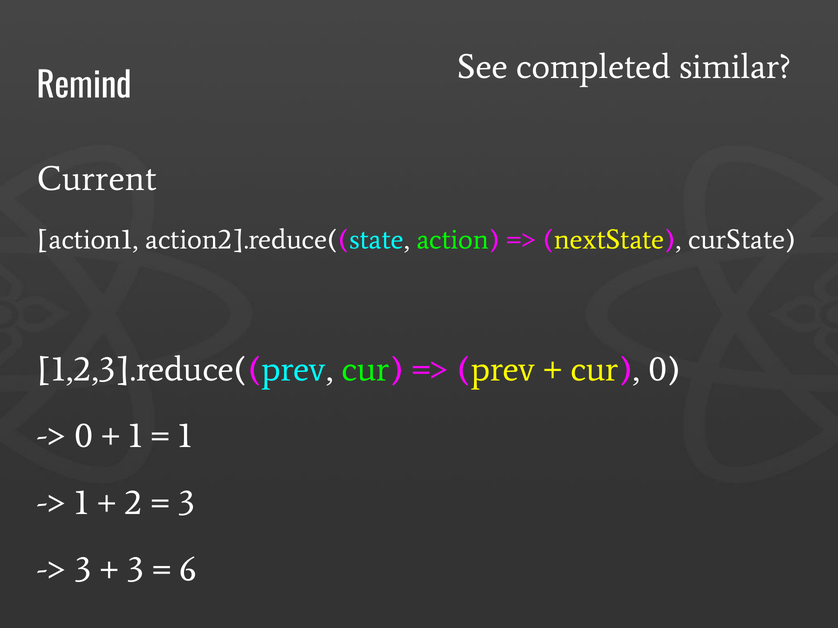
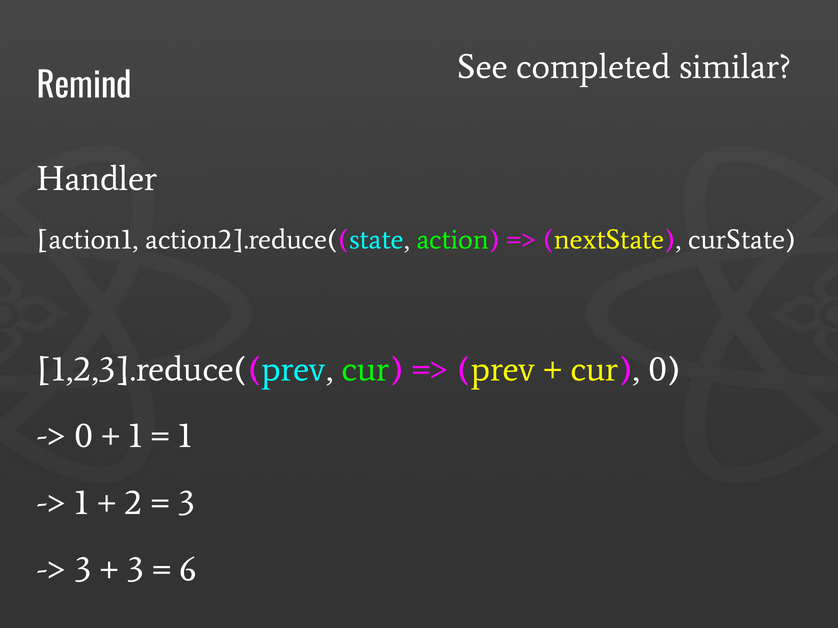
Current: Current -> Handler
